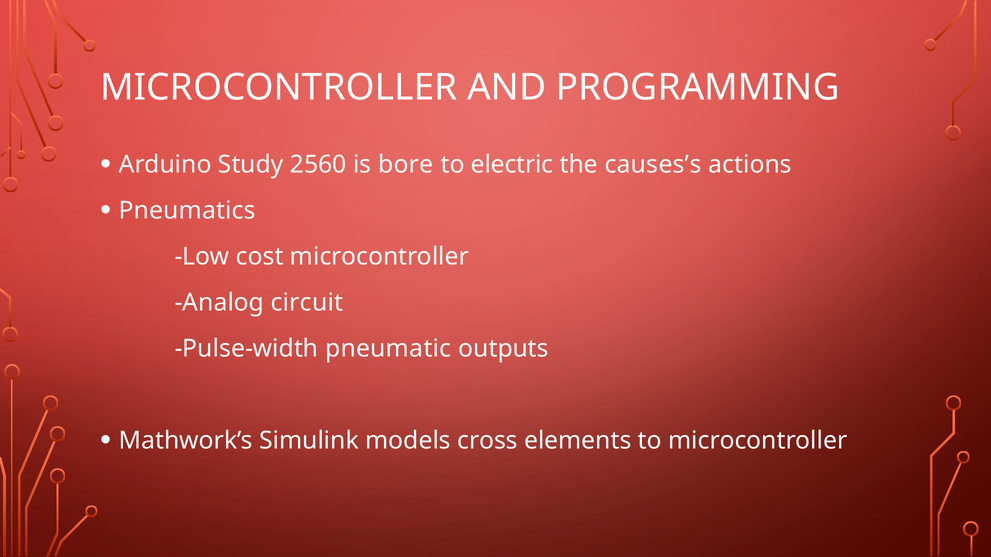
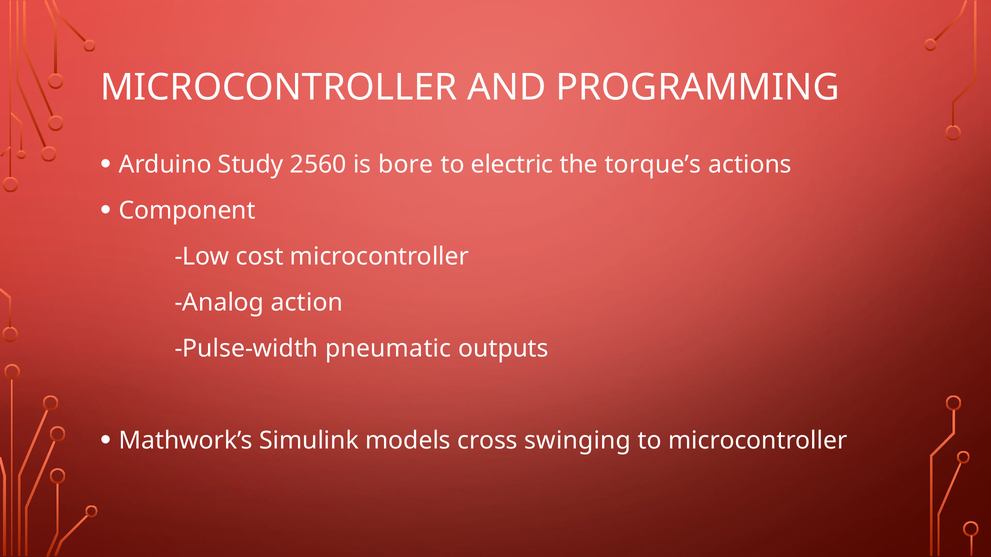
causes’s: causes’s -> torque’s
Pneumatics: Pneumatics -> Component
circuit: circuit -> action
elements: elements -> swinging
